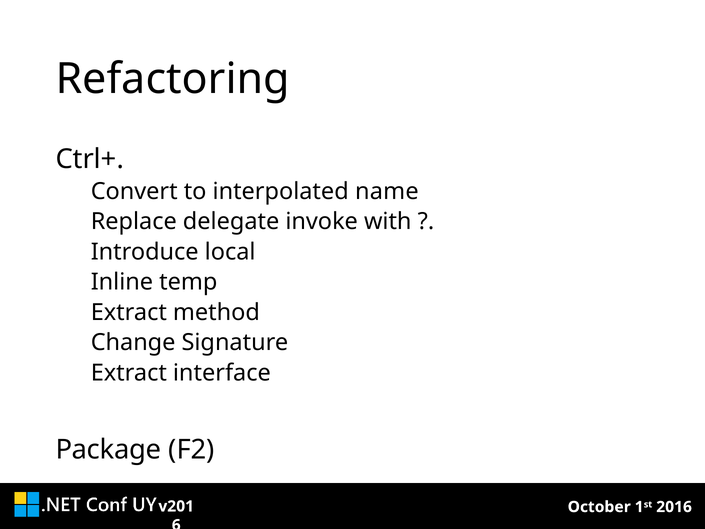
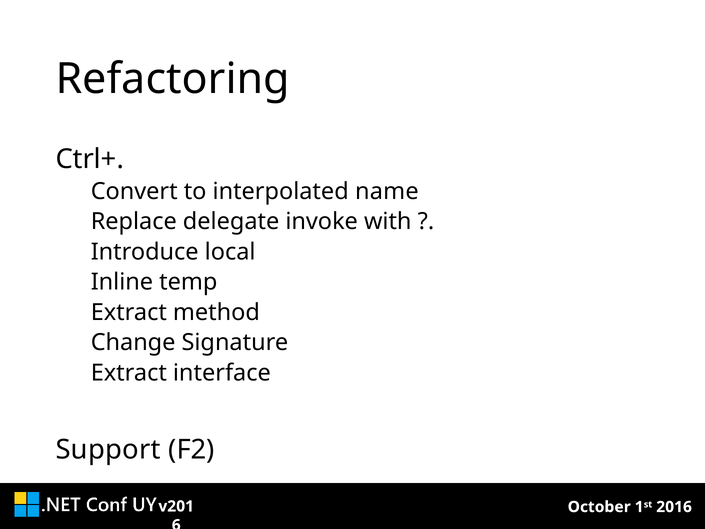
Package: Package -> Support
